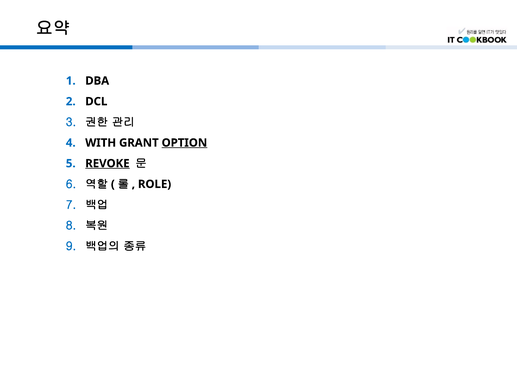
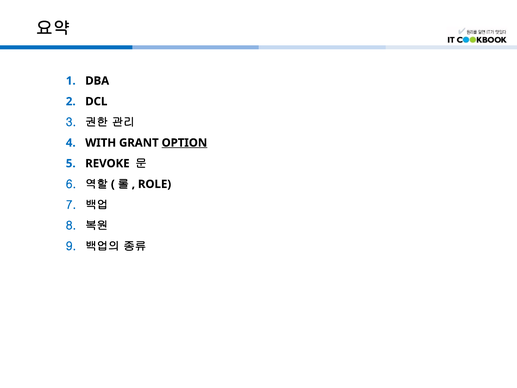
REVOKE underline: present -> none
